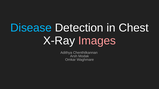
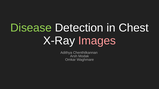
Disease colour: light blue -> light green
